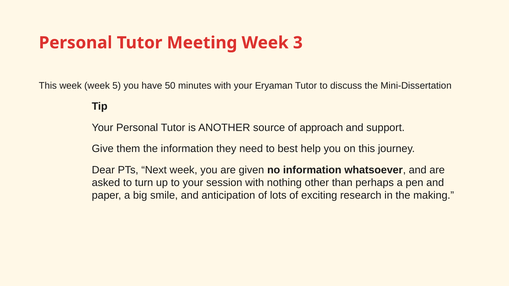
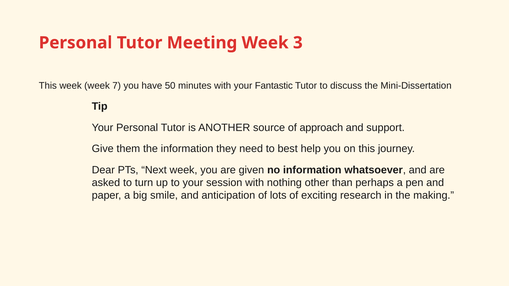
5: 5 -> 7
Eryaman: Eryaman -> Fantastic
